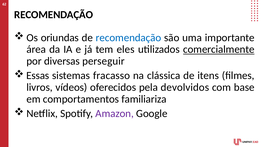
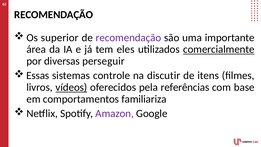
oriundas: oriundas -> superior
recomendação at (129, 38) colour: blue -> purple
fracasso: fracasso -> controle
clássica: clássica -> discutir
vídeos underline: none -> present
devolvidos: devolvidos -> referências
